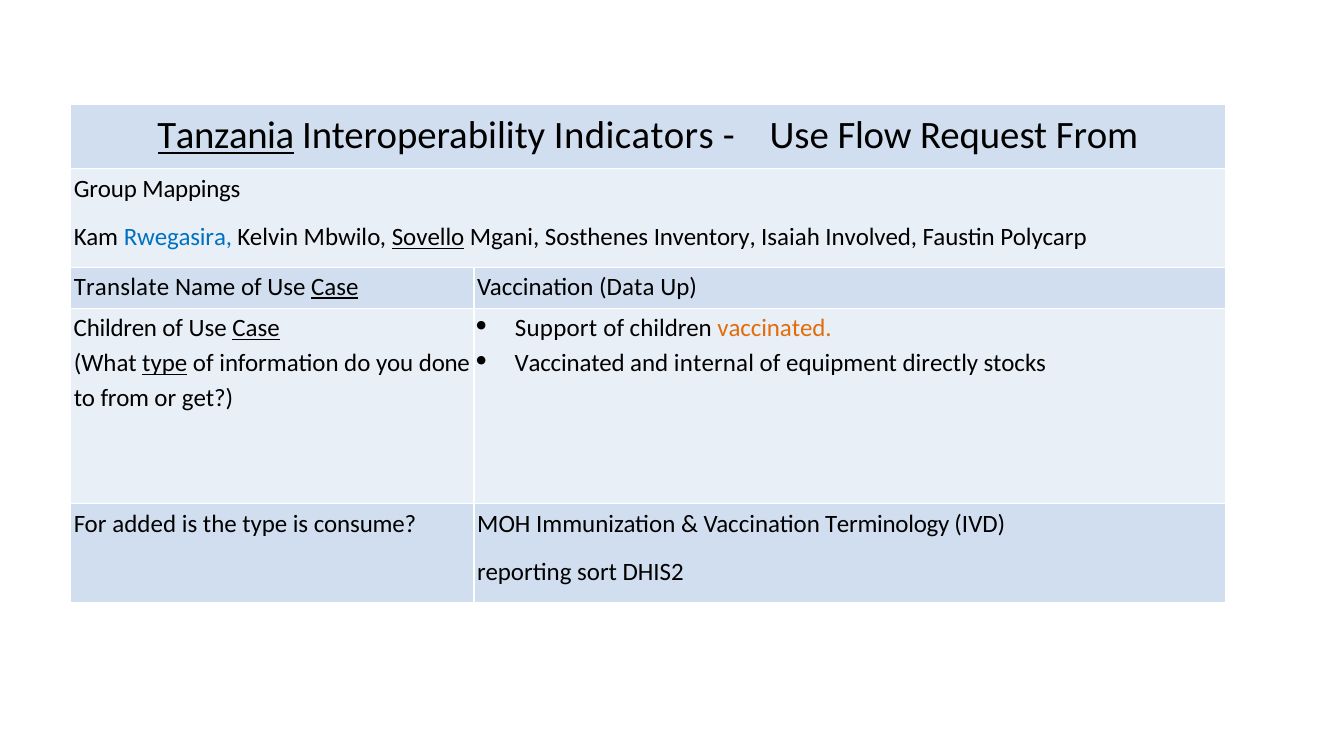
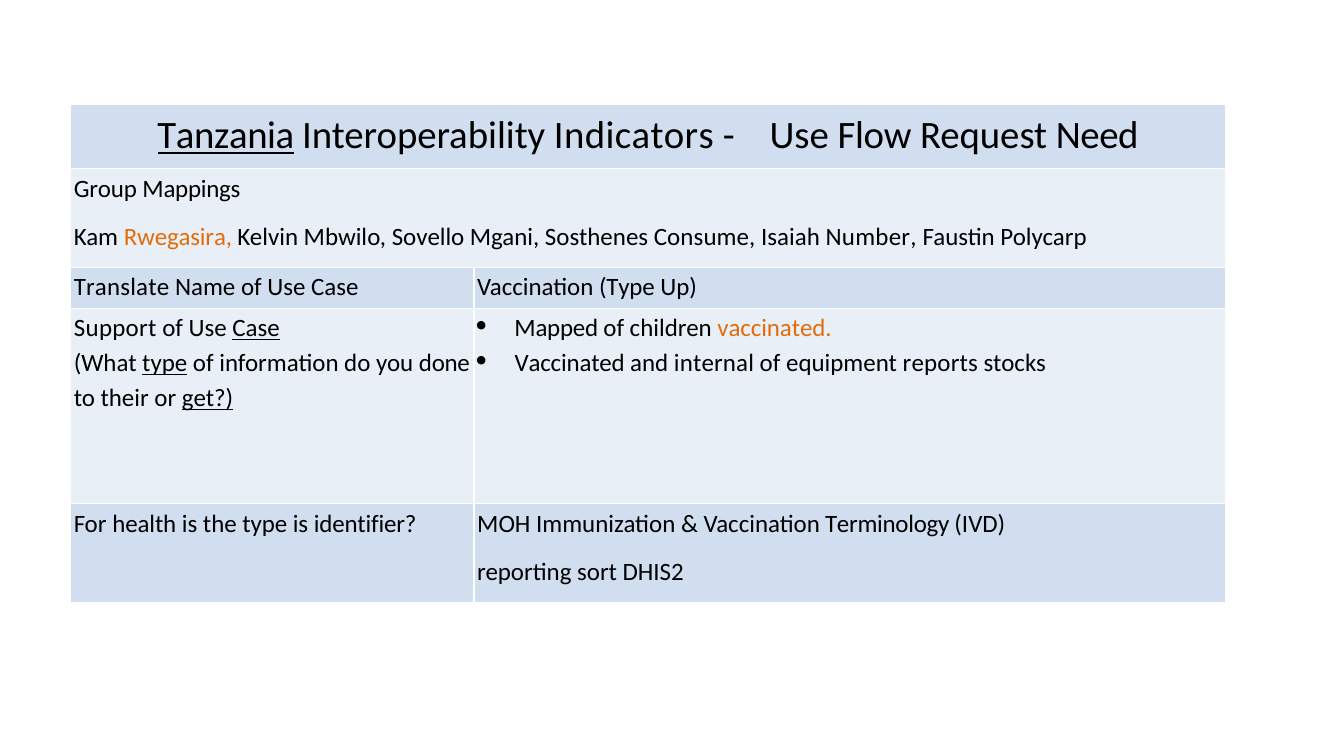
Request From: From -> Need
Rwegasira colour: blue -> orange
Sovello underline: present -> none
Inventory: Inventory -> Consume
Involved: Involved -> Number
Case at (335, 288) underline: present -> none
Vaccination Data: Data -> Type
Support: Support -> Mapped
Children at (115, 329): Children -> Support
directly: directly -> reports
to from: from -> their
get underline: none -> present
added: added -> health
consume: consume -> identifier
